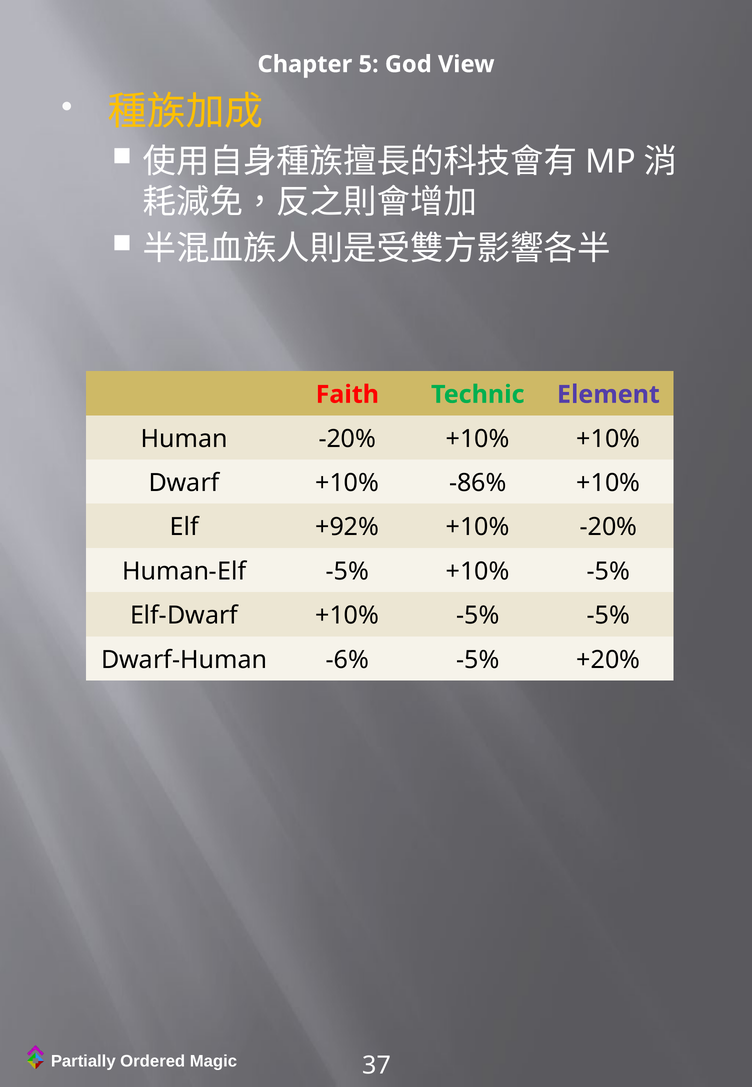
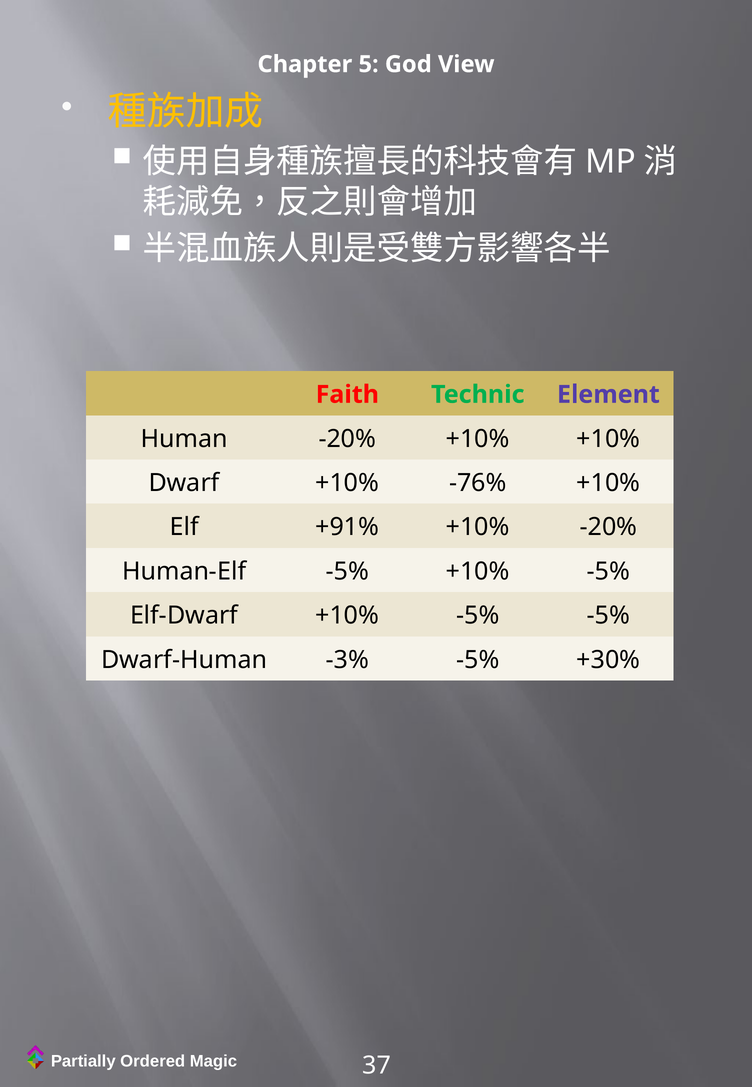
-86%: -86% -> -76%
+92%: +92% -> +91%
-6%: -6% -> -3%
+20%: +20% -> +30%
